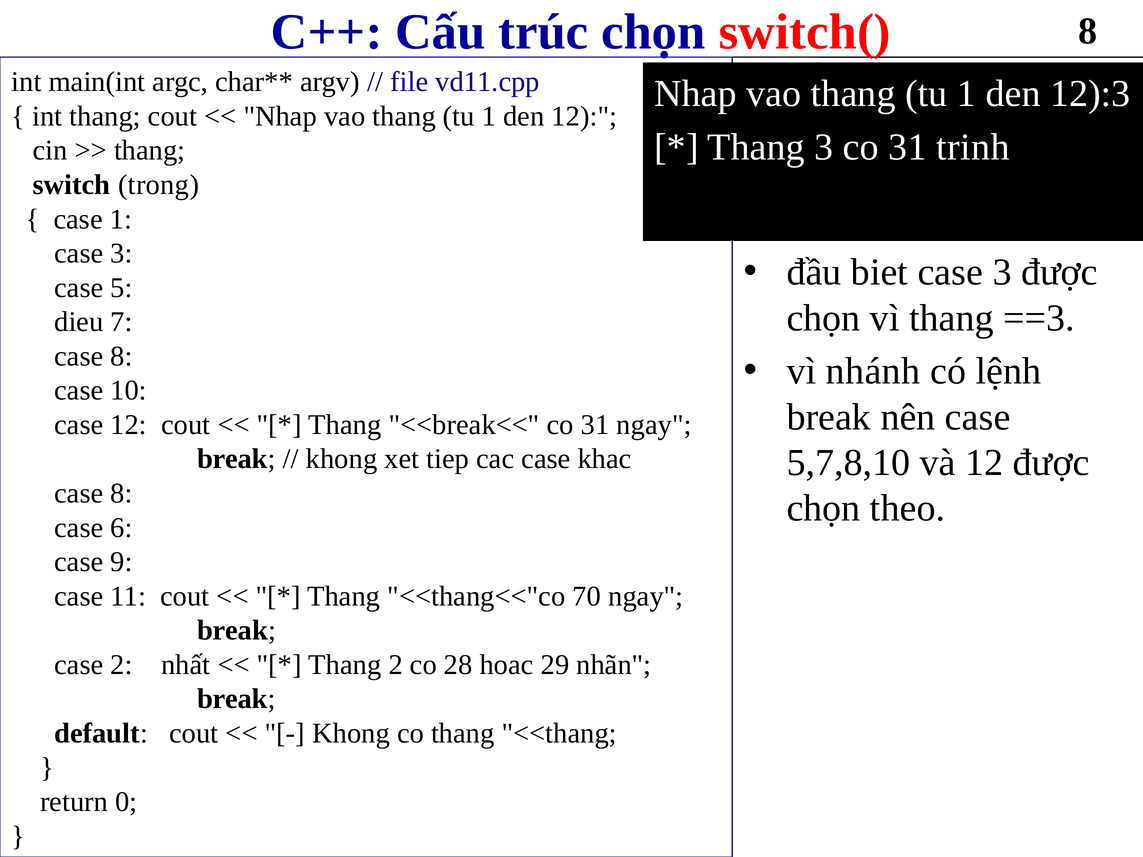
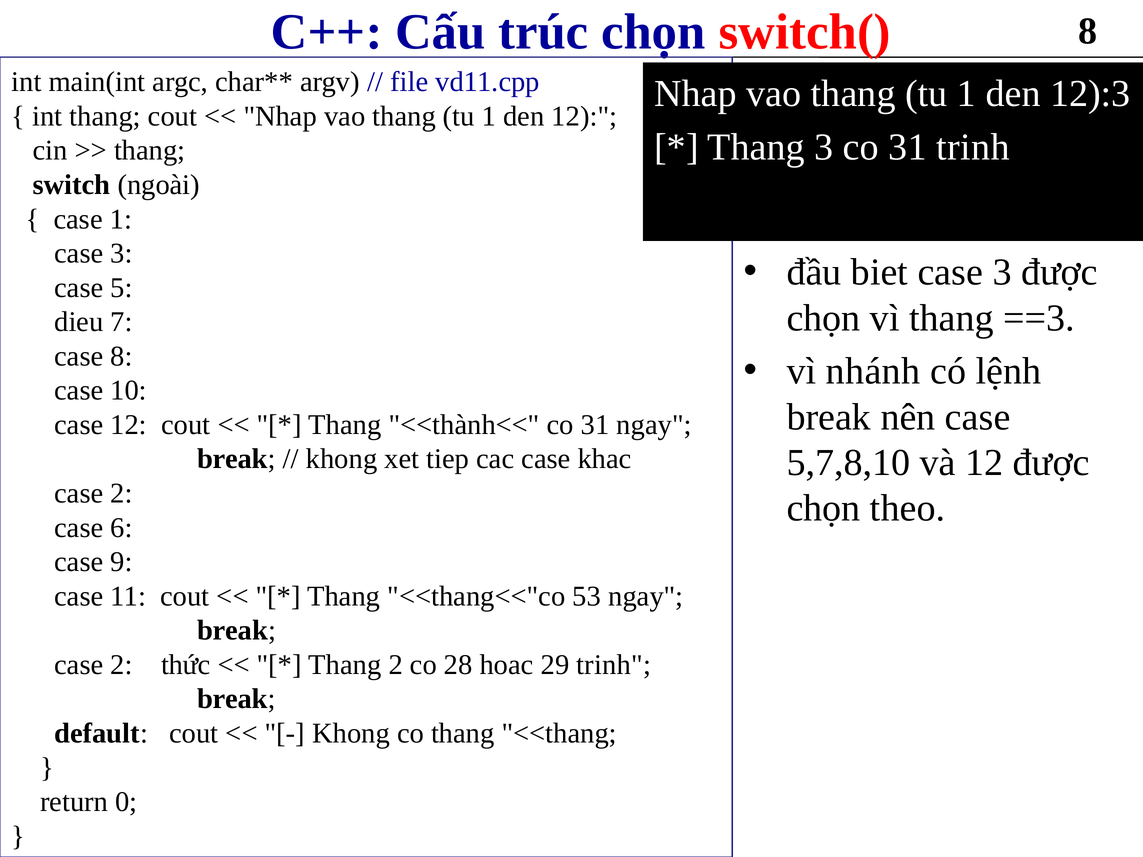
trong: trong -> ngoài
<<break<<: <<break<< -> <<thành<<
8 at (122, 493): 8 -> 2
70: 70 -> 53
nhất: nhất -> thức
29 nhãn: nhãn -> trinh
